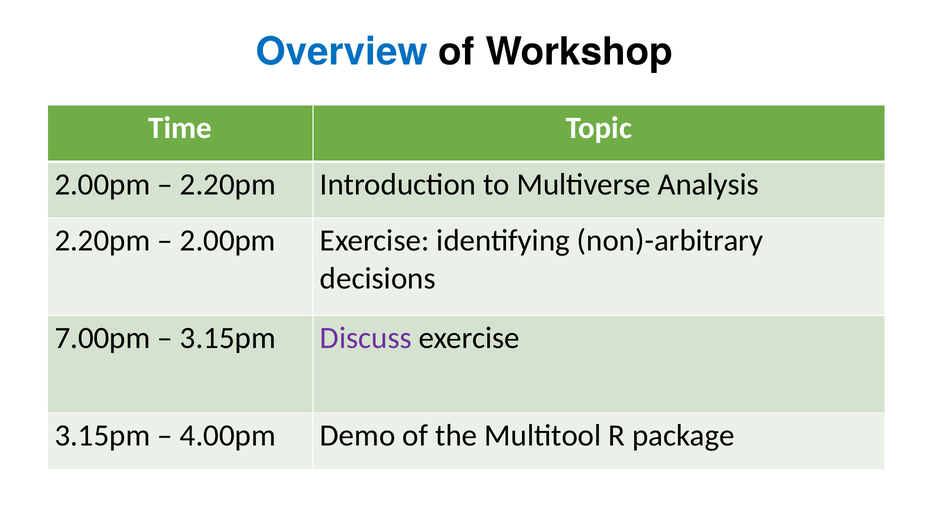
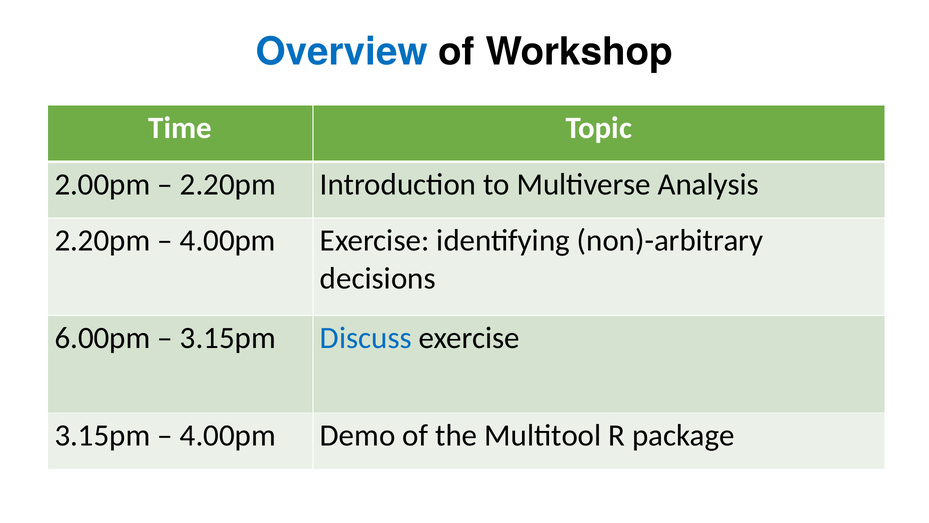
2.00pm at (228, 241): 2.00pm -> 4.00pm
7.00pm: 7.00pm -> 6.00pm
Discuss colour: purple -> blue
